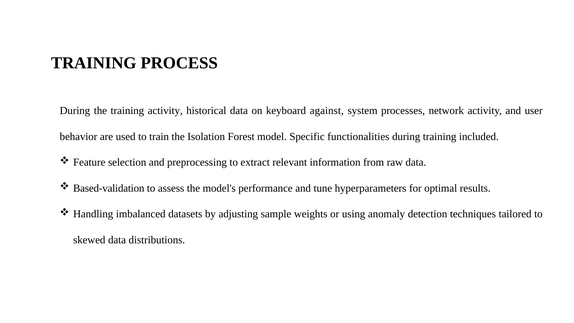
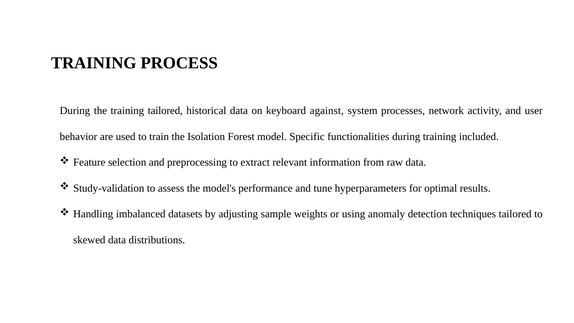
training activity: activity -> tailored
Based-validation: Based-validation -> Study-validation
